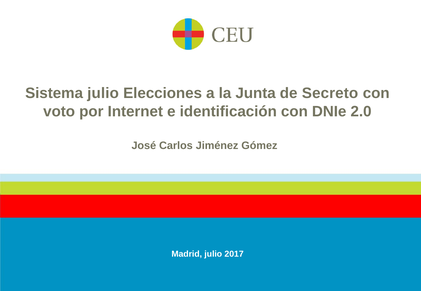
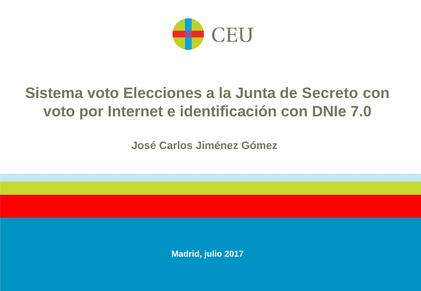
Sistema julio: julio -> voto
2.0: 2.0 -> 7.0
